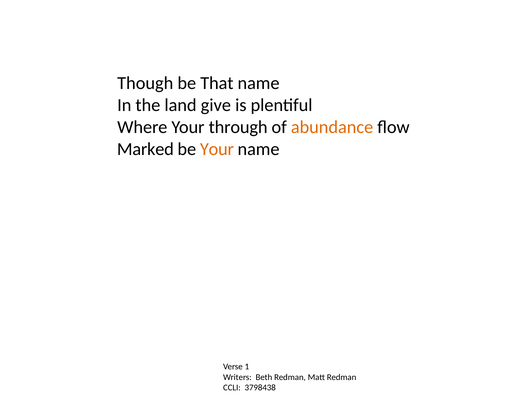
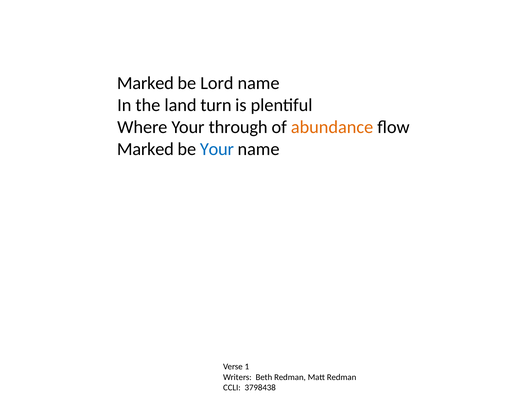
Though at (145, 83): Though -> Marked
That: That -> Lord
give: give -> turn
Your at (217, 149) colour: orange -> blue
